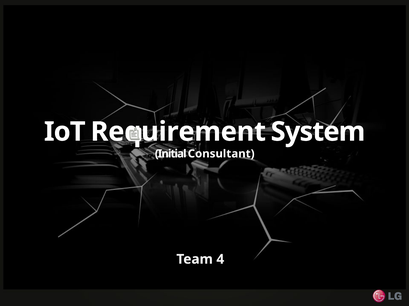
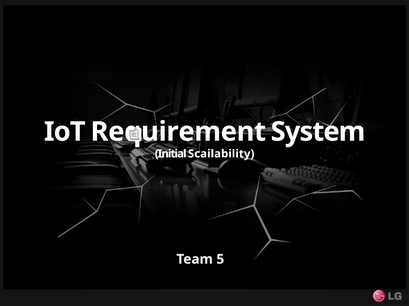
Consultant: Consultant -> Scailability
4: 4 -> 5
